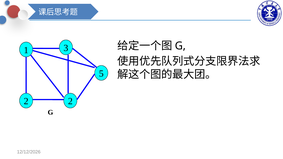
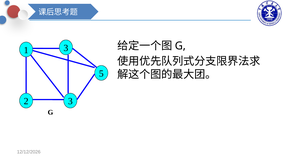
2 2: 2 -> 3
